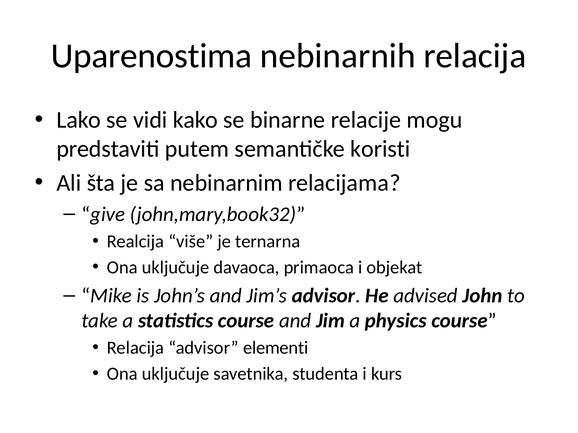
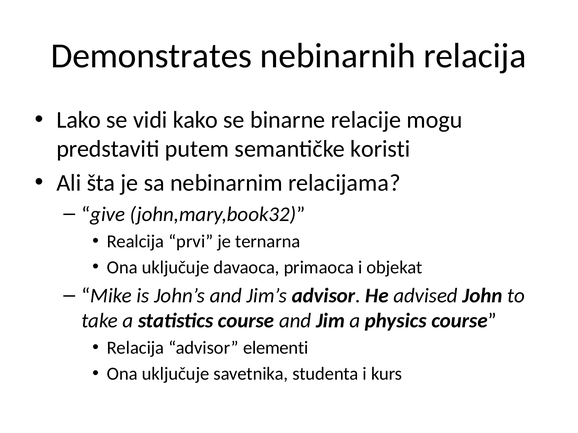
Uparenostima: Uparenostima -> Demonstrates
više: više -> prvi
